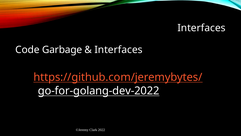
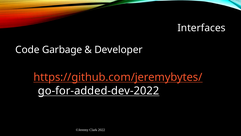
Interfaces at (119, 50): Interfaces -> Developer
go-for-golang-dev-2022: go-for-golang-dev-2022 -> go-for-added-dev-2022
